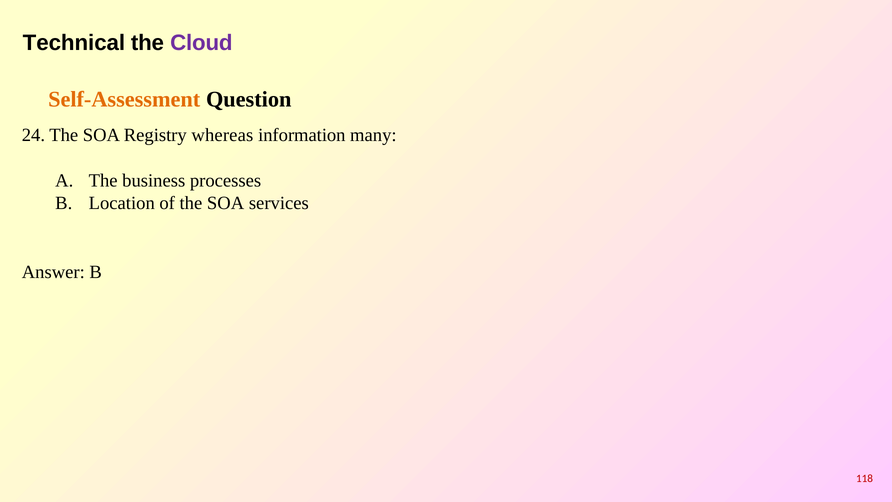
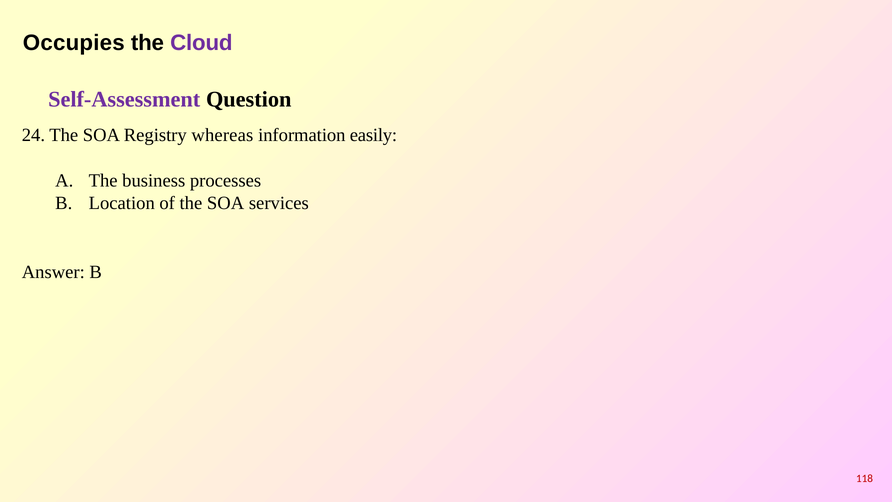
Technical: Technical -> Occupies
Self-Assessment colour: orange -> purple
many: many -> easily
